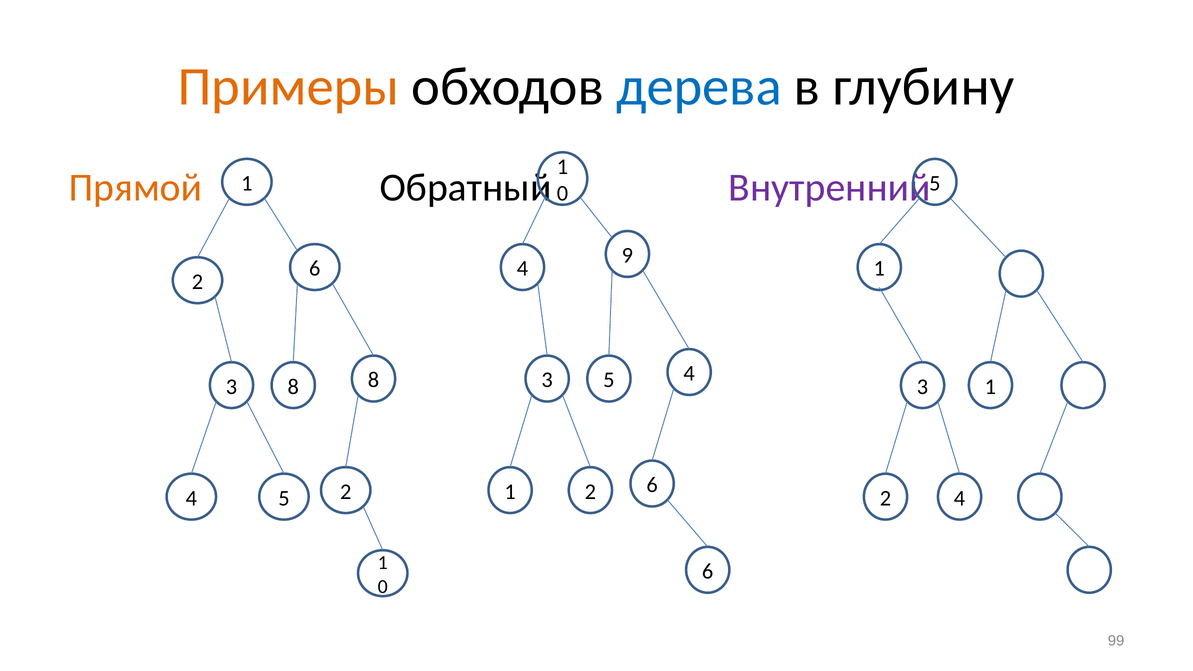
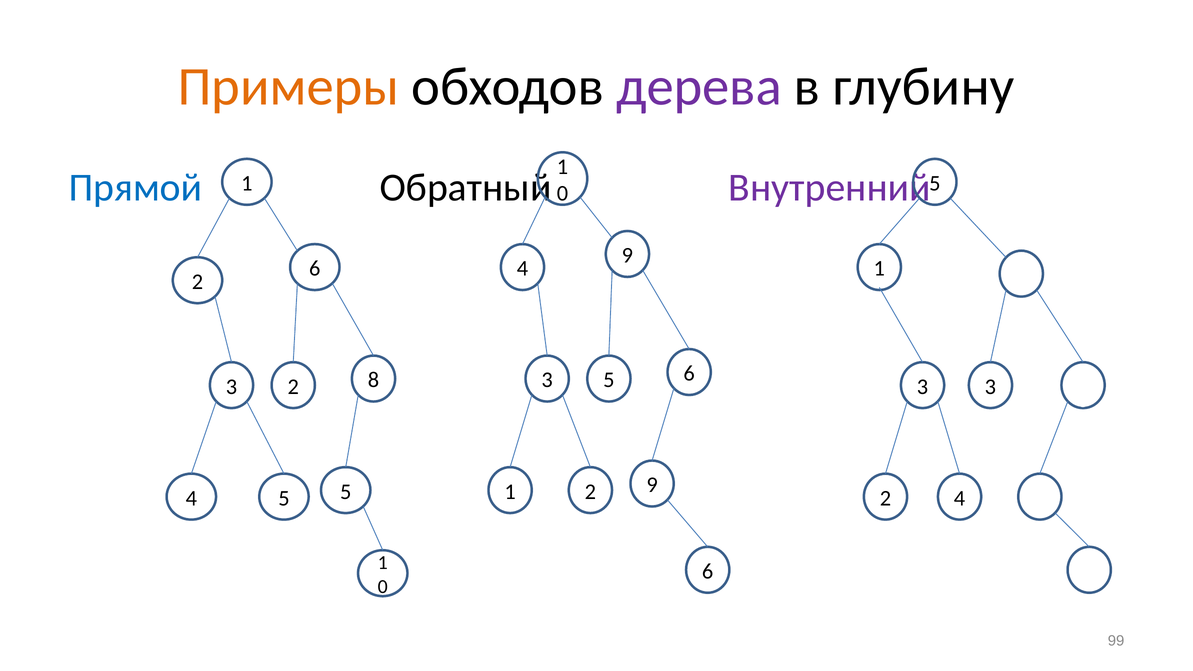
дерева colour: blue -> purple
Прямой colour: orange -> blue
3 5 4: 4 -> 6
3 8: 8 -> 2
3 1: 1 -> 3
6 at (652, 485): 6 -> 9
2 at (346, 492): 2 -> 5
